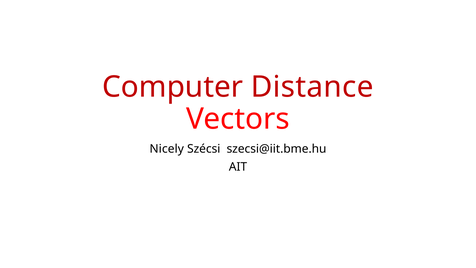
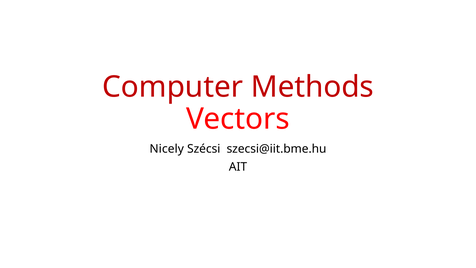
Distance: Distance -> Methods
